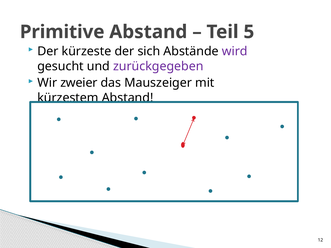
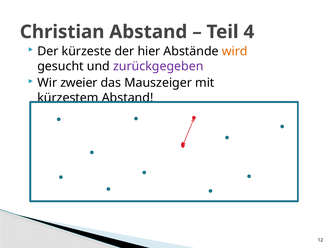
Primitive: Primitive -> Christian
5: 5 -> 4
sich: sich -> hier
wird colour: purple -> orange
